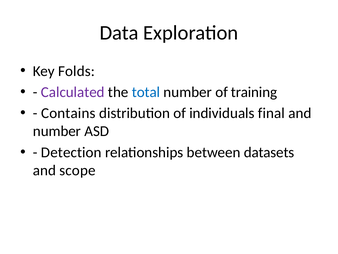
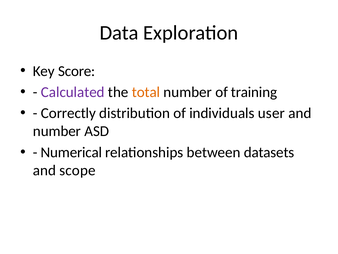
Folds: Folds -> Score
total colour: blue -> orange
Contains: Contains -> Correctly
final: final -> user
Detection: Detection -> Numerical
